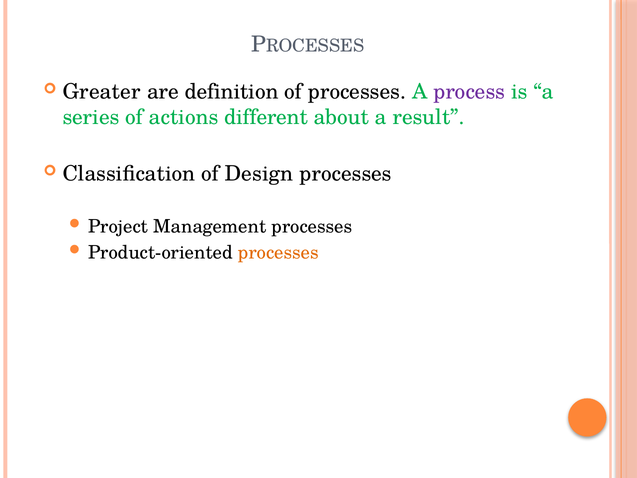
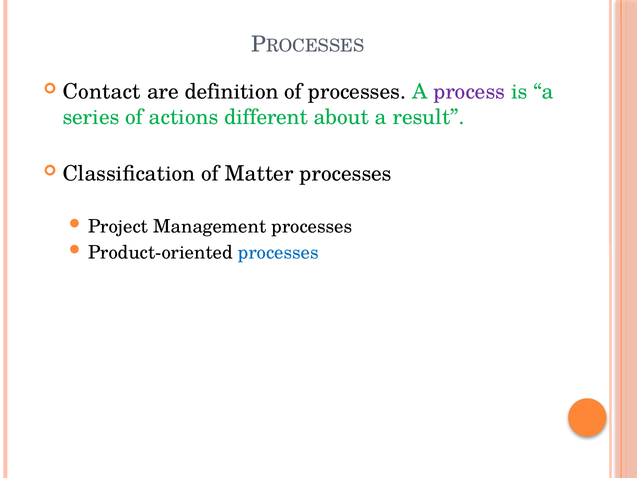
Greater: Greater -> Contact
Design: Design -> Matter
processes at (278, 252) colour: orange -> blue
